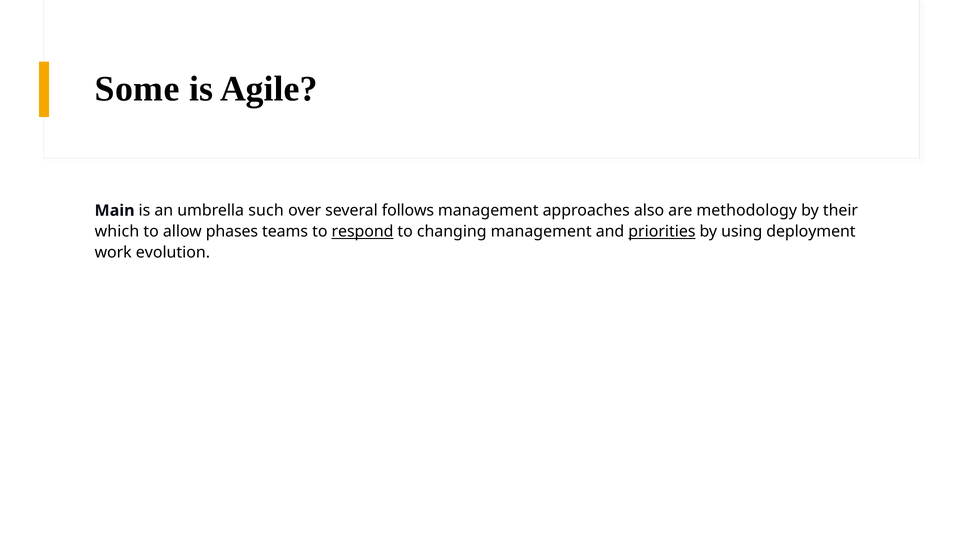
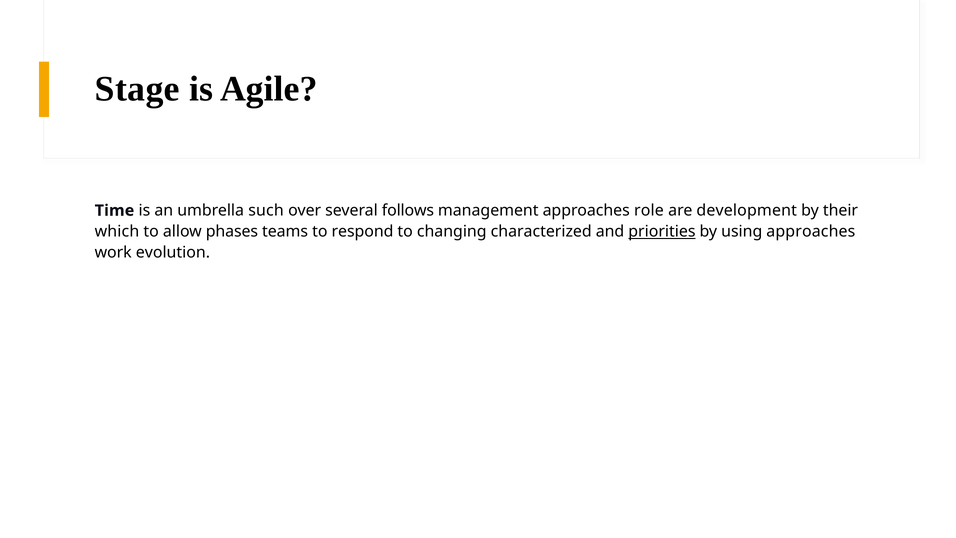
Some: Some -> Stage
Main: Main -> Time
also: also -> role
methodology: methodology -> development
respond underline: present -> none
changing management: management -> characterized
using deployment: deployment -> approaches
